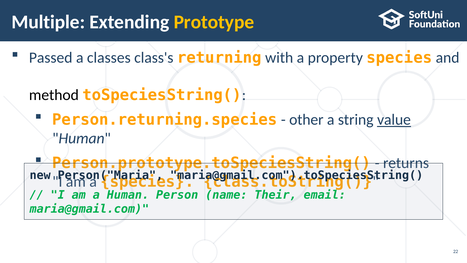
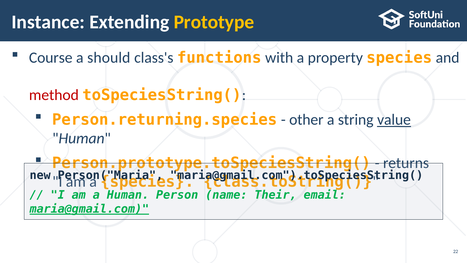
Multiple: Multiple -> Instance
Passed: Passed -> Course
classes: classes -> should
returning: returning -> functions
method colour: black -> red
maria@gmail.com underline: none -> present
